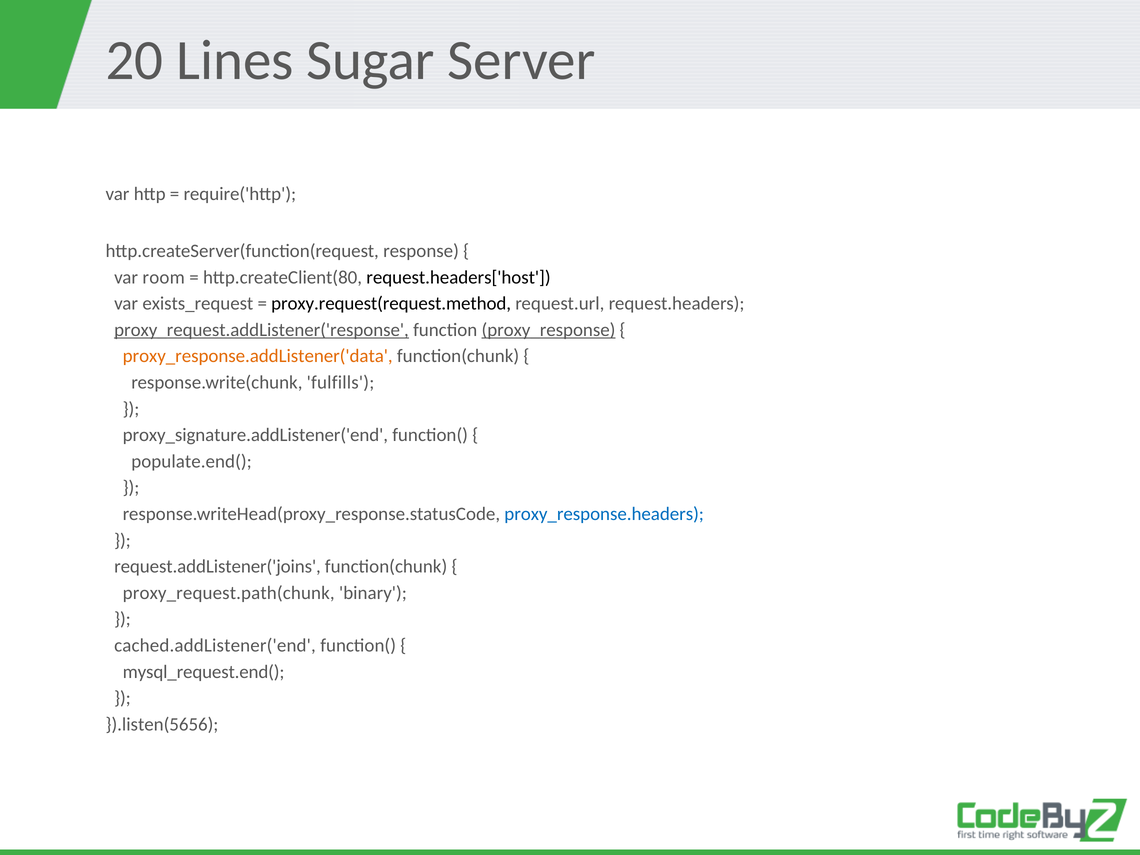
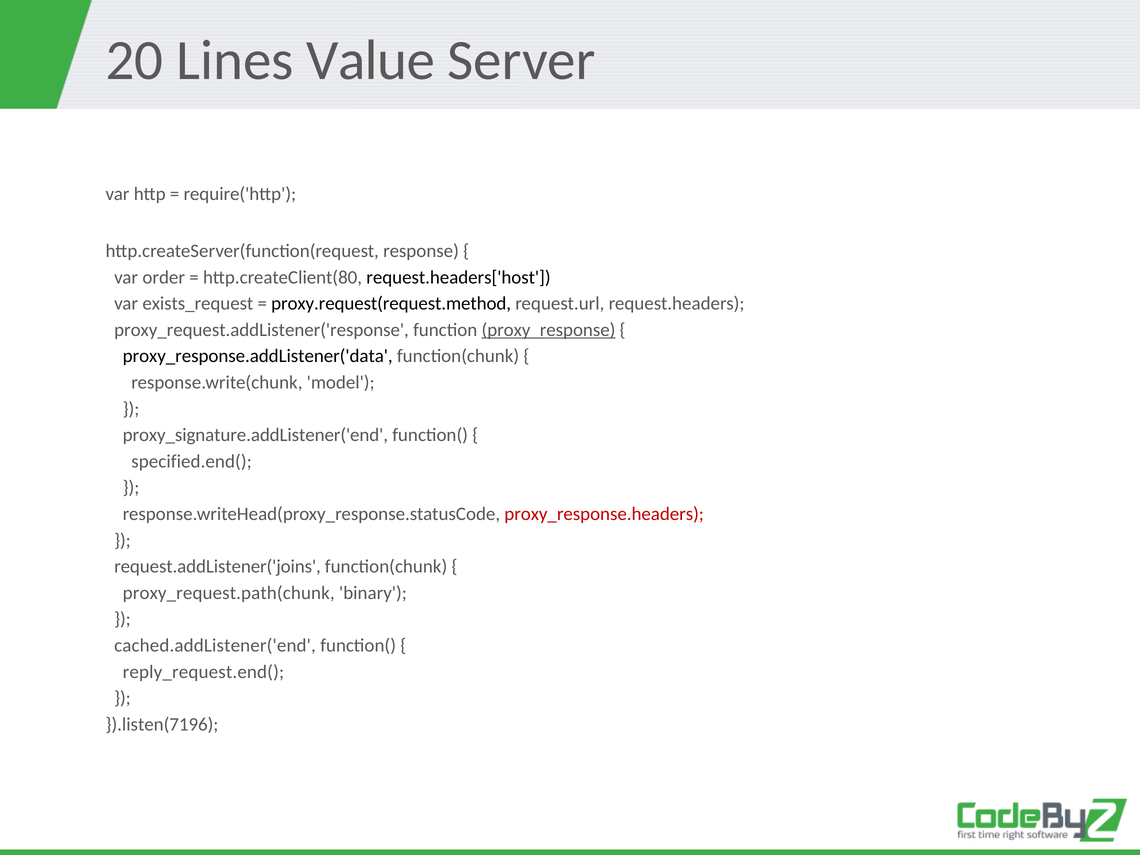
Sugar: Sugar -> Value
room: room -> order
proxy_request.addListener('response underline: present -> none
proxy_response.addListener('data colour: orange -> black
fulfills: fulfills -> model
populate.end(: populate.end( -> specified.end(
proxy_response.headers colour: blue -> red
mysql_request.end(: mysql_request.end( -> reply_request.end(
}).listen(5656: }).listen(5656 -> }).listen(7196
